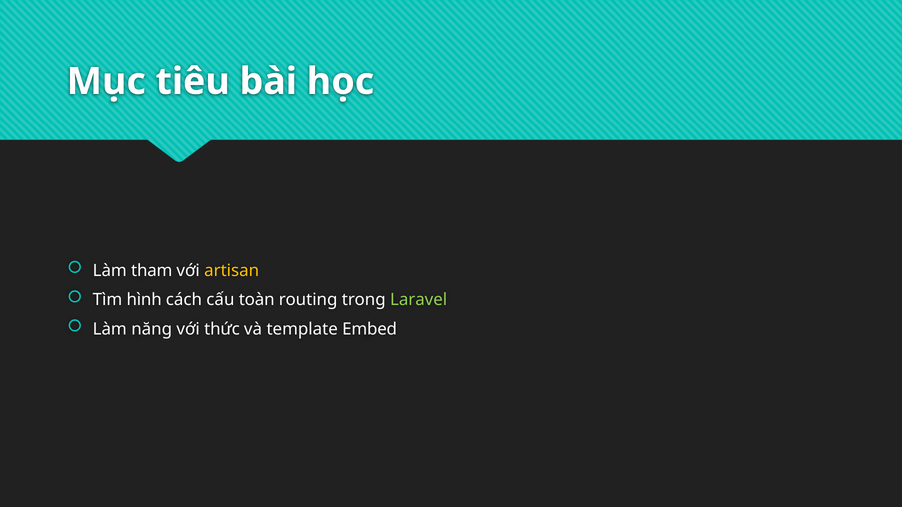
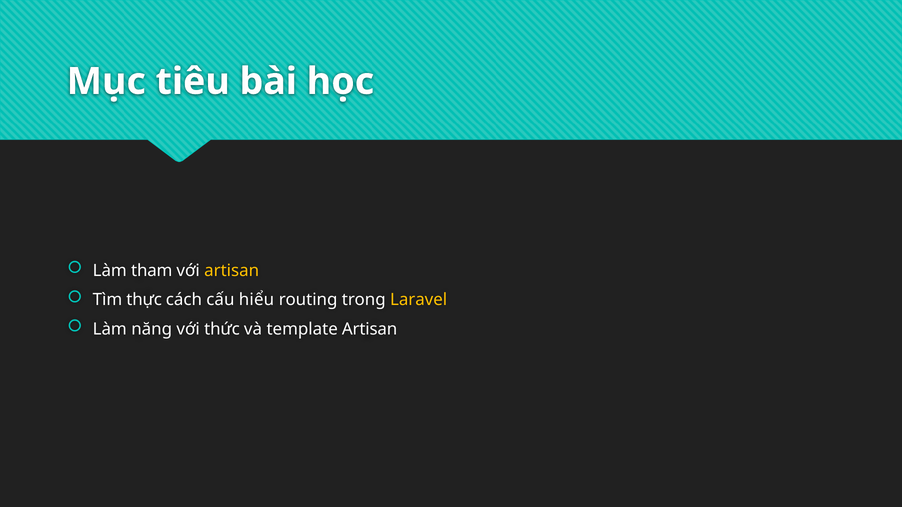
hình: hình -> thực
toàn: toàn -> hiểu
Laravel colour: light green -> yellow
template Embed: Embed -> Artisan
